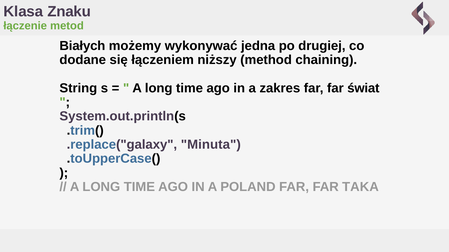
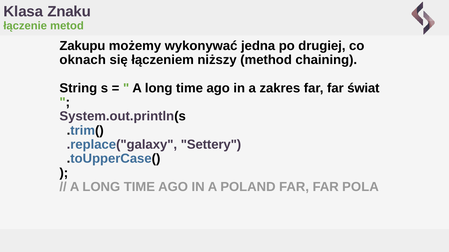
Białych: Białych -> Zakupu
dodane: dodane -> oknach
Minuta: Minuta -> Settery
TAKA: TAKA -> POLA
